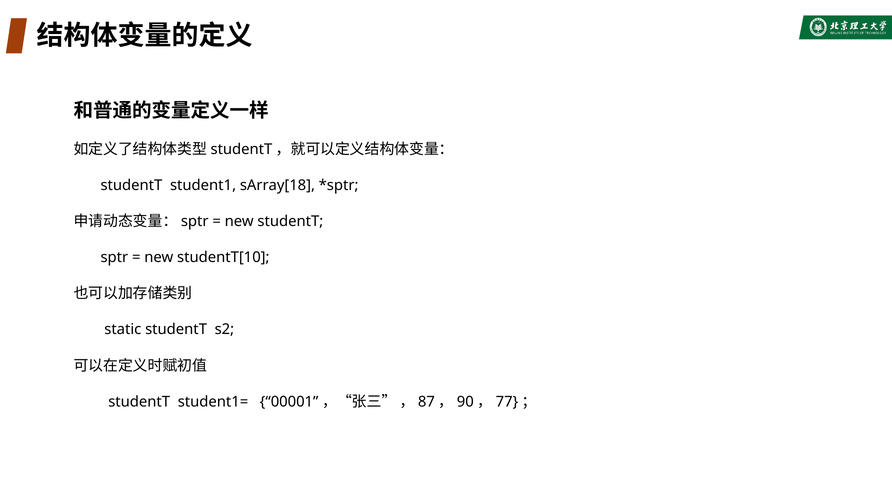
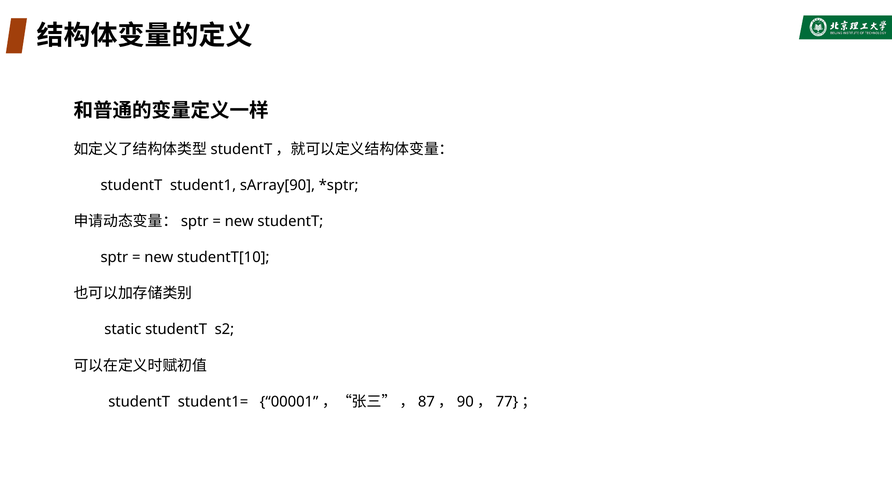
sArray[18: sArray[18 -> sArray[90
